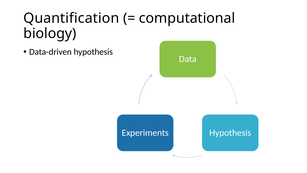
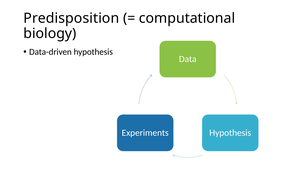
Quantification: Quantification -> Predisposition
